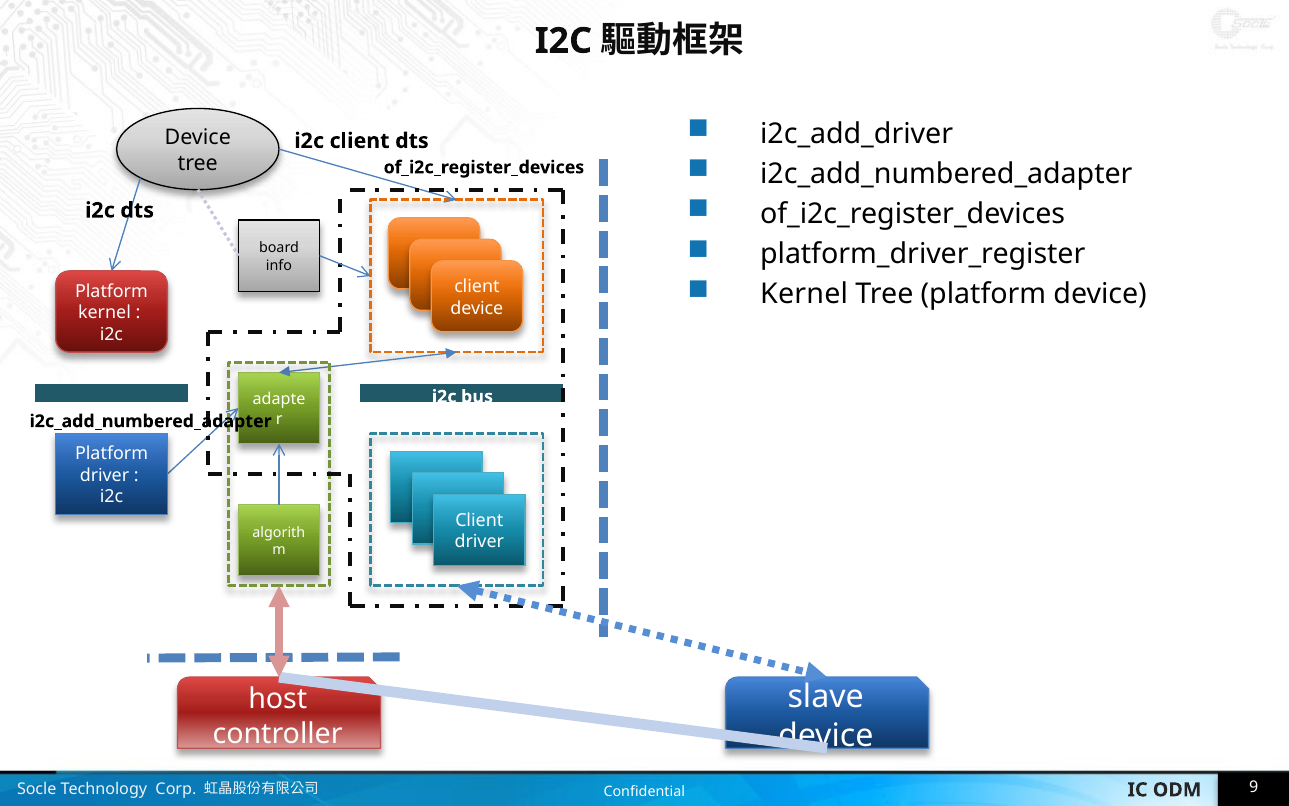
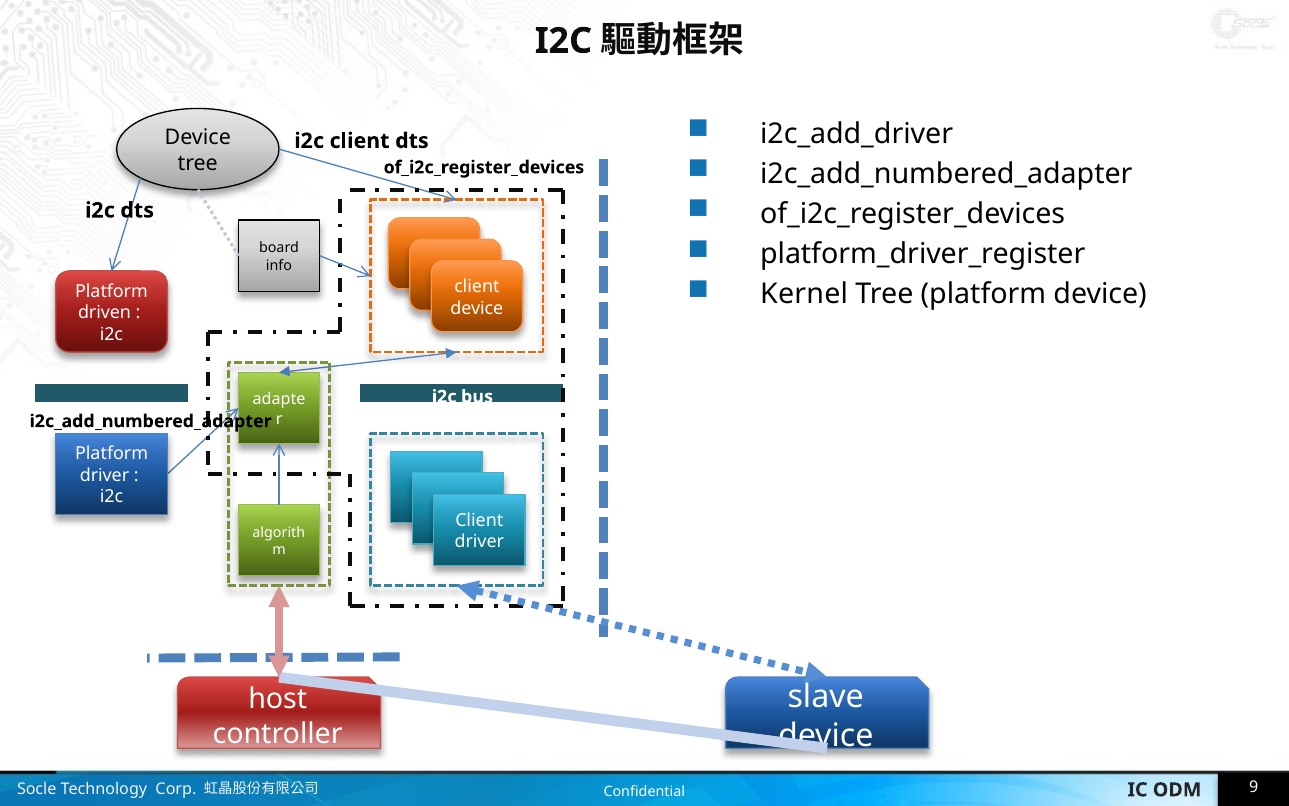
kernel at (104, 313): kernel -> driven
